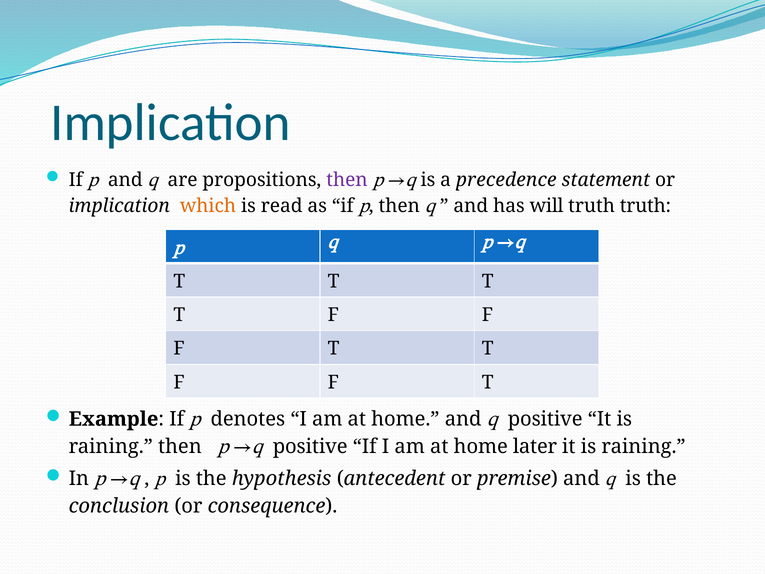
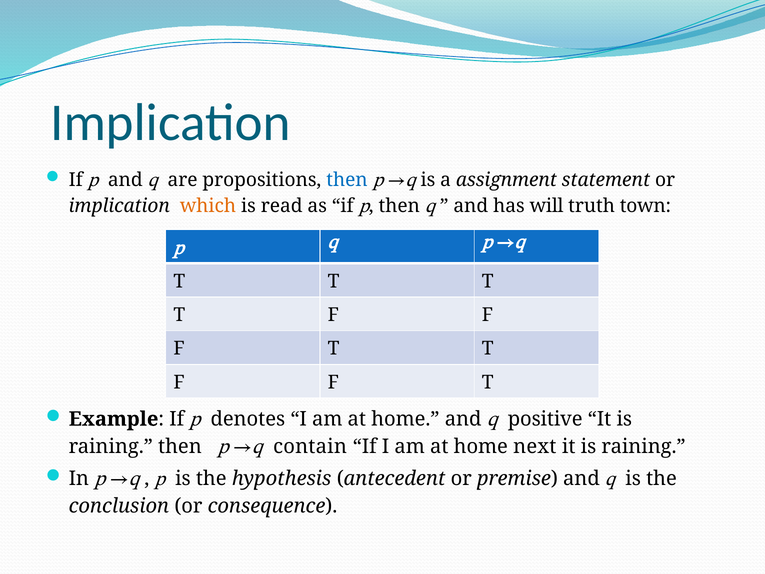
then at (347, 180) colour: purple -> blue
precedence: precedence -> assignment
truth truth: truth -> town
positive at (310, 446): positive -> contain
later: later -> next
